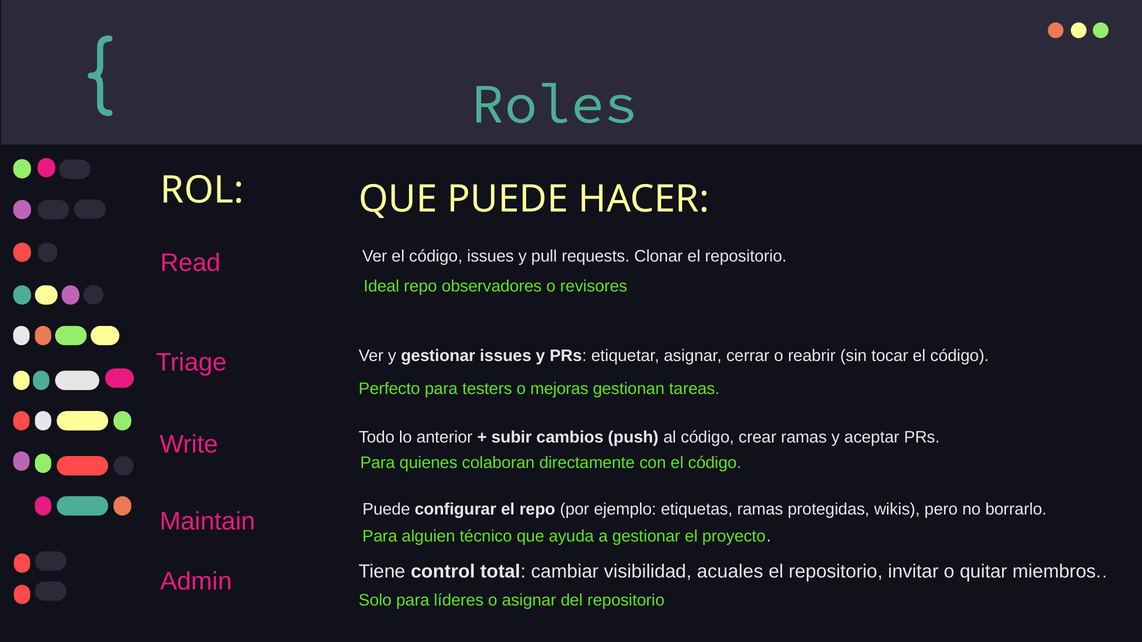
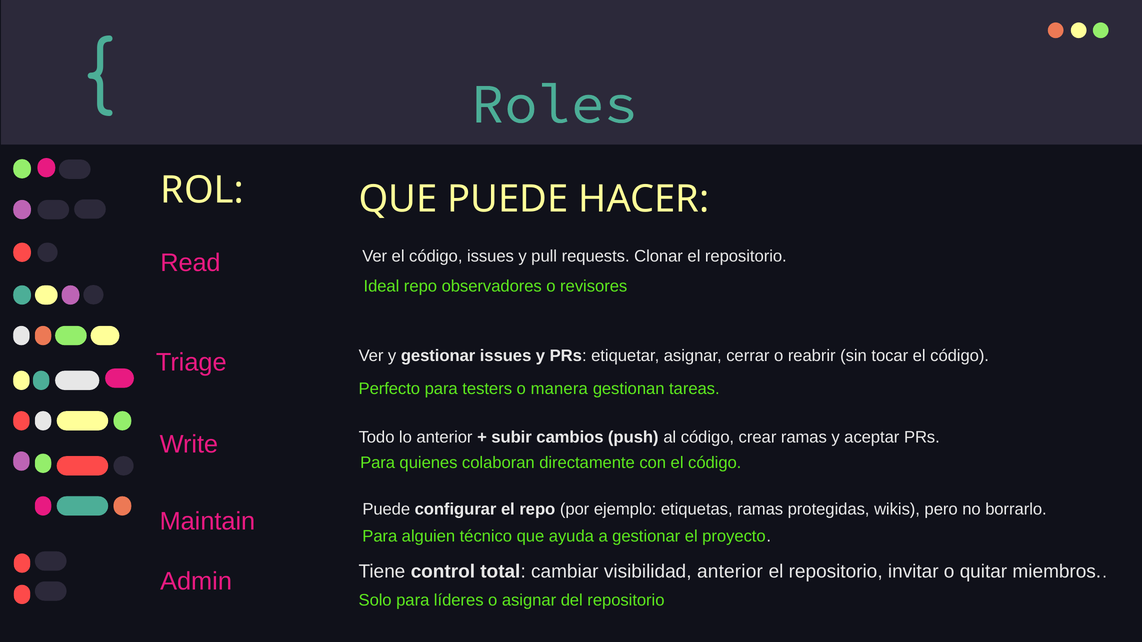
mejoras: mejoras -> manera
visibilidad acuales: acuales -> anterior
